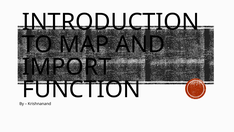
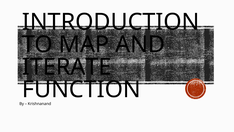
IMPORT: IMPORT -> ITERATE
